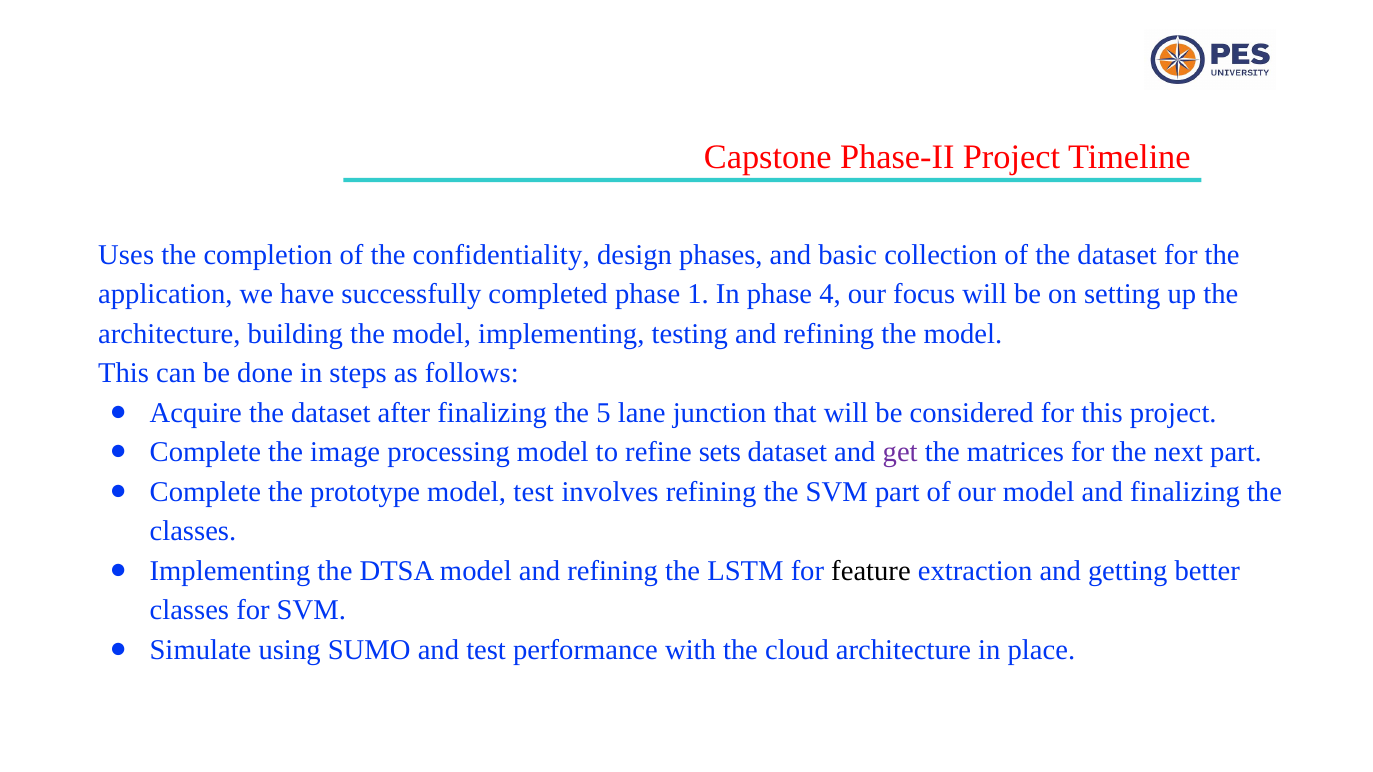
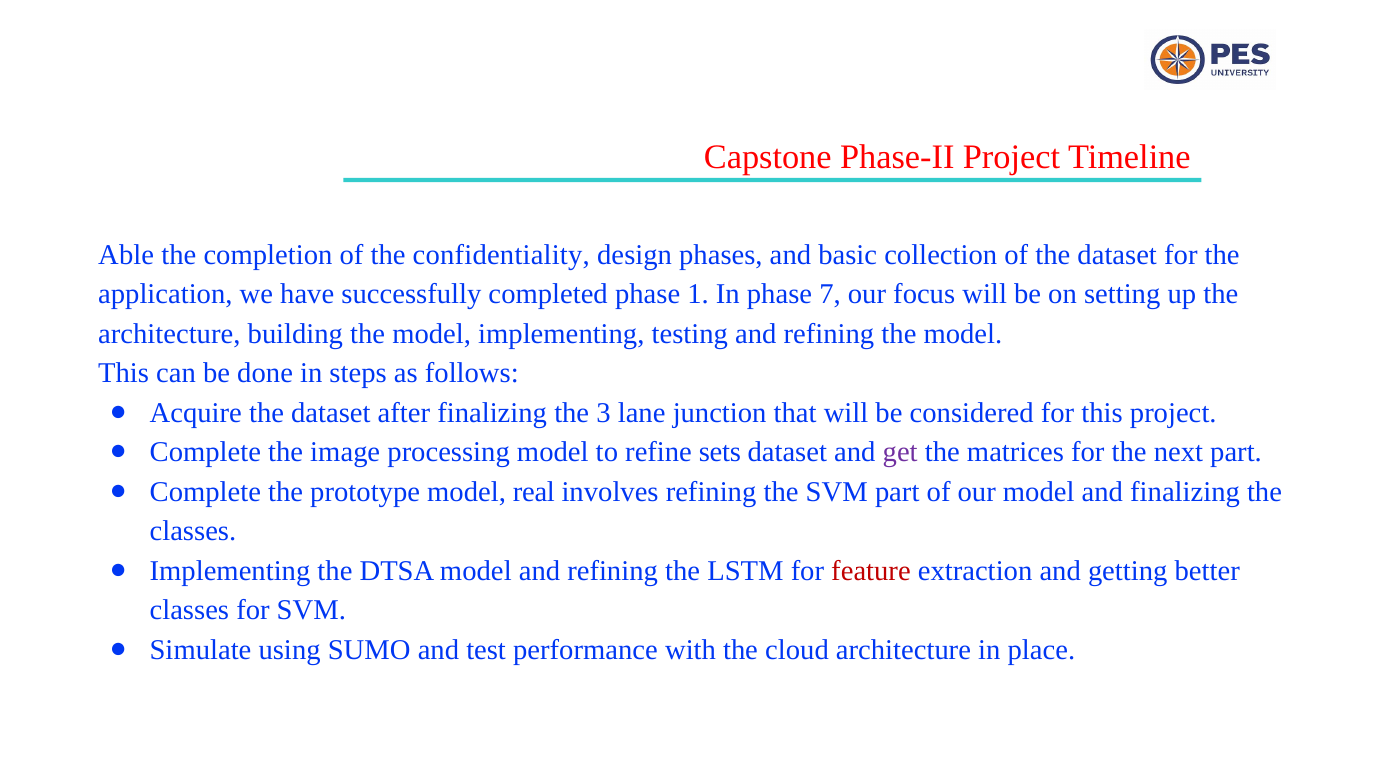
Uses: Uses -> Able
4: 4 -> 7
5: 5 -> 3
model test: test -> real
feature colour: black -> red
